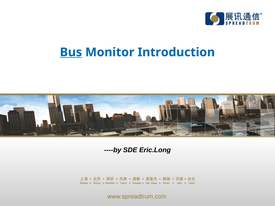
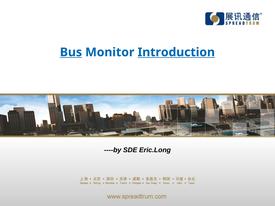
Introduction underline: none -> present
